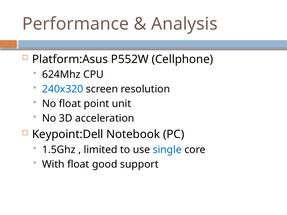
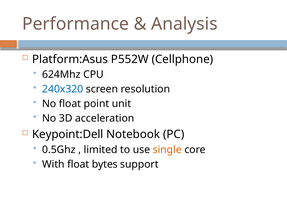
1.5Ghz: 1.5Ghz -> 0.5Ghz
single colour: blue -> orange
good: good -> bytes
